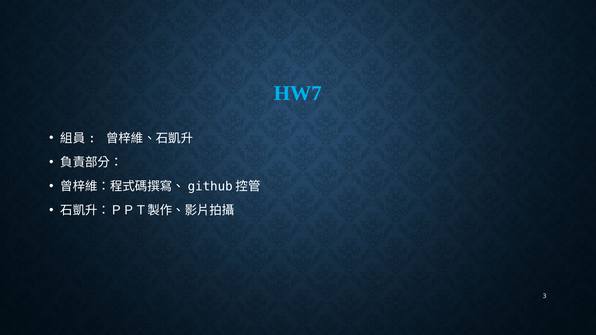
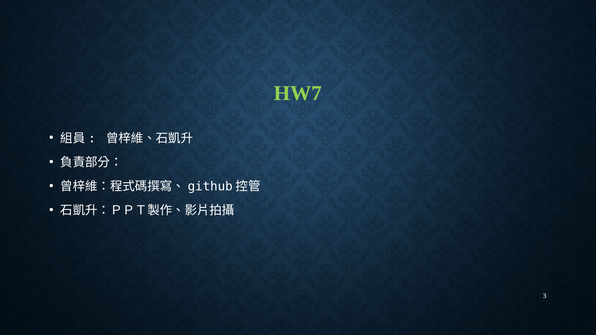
HW7 colour: light blue -> light green
